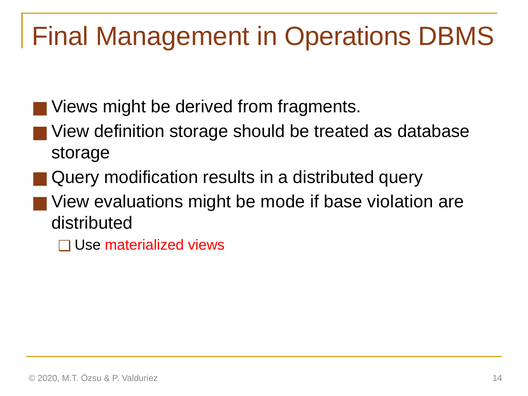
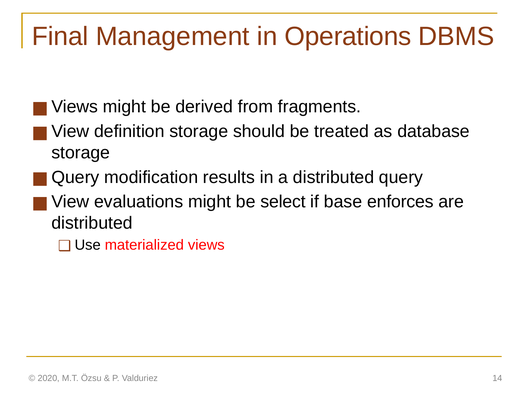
mode: mode -> select
violation: violation -> enforces
